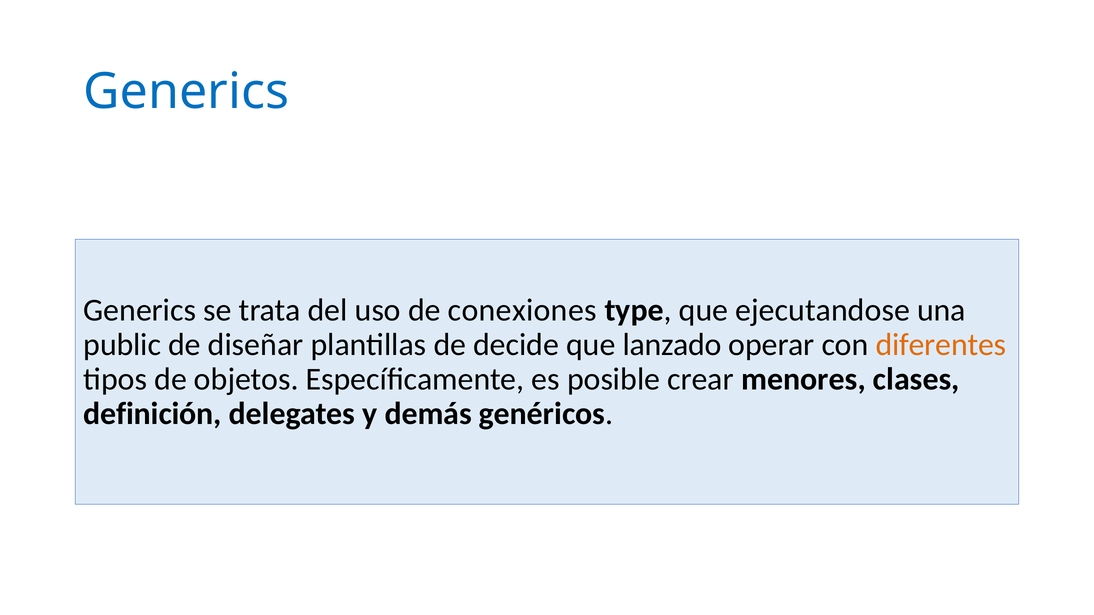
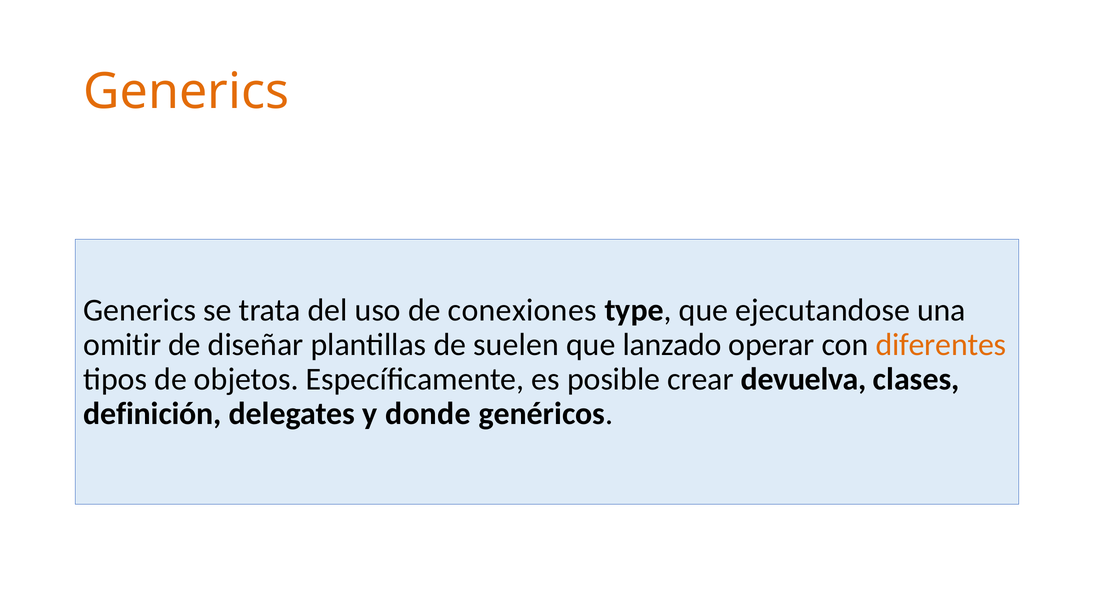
Generics at (186, 92) colour: blue -> orange
public: public -> omitir
decide: decide -> suelen
menores: menores -> devuelva
demás: demás -> donde
